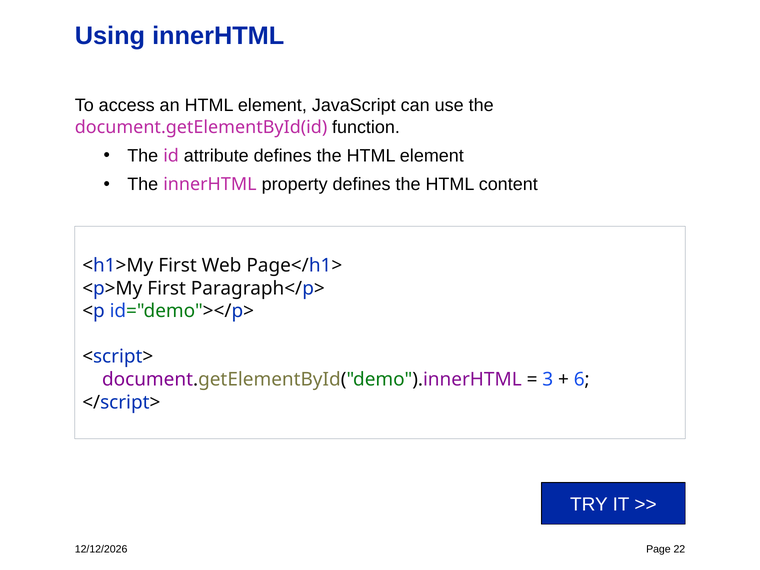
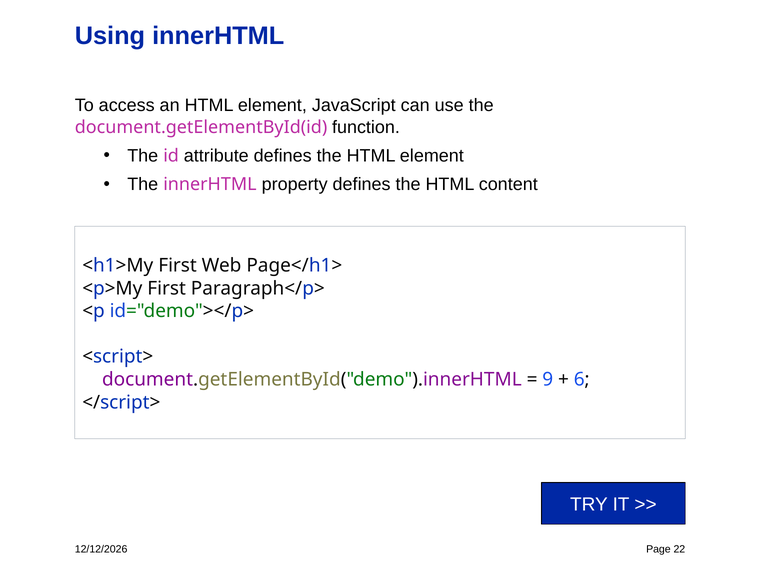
3: 3 -> 9
